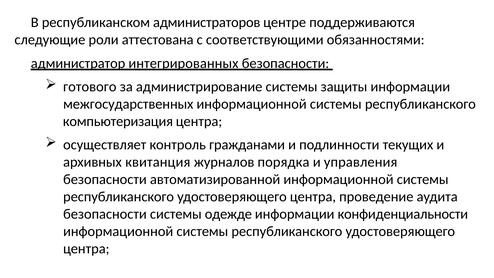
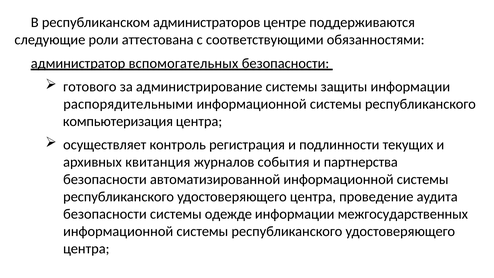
интегрированных: интегрированных -> вспомогательных
межгосударственных: межгосударственных -> распорядительными
гражданами: гражданами -> регистрация
порядка: порядка -> события
управления: управления -> партнерства
конфиденциальности: конфиденциальности -> межгосударственных
